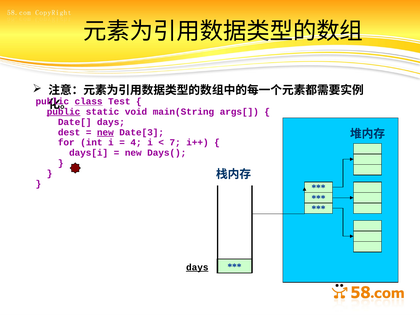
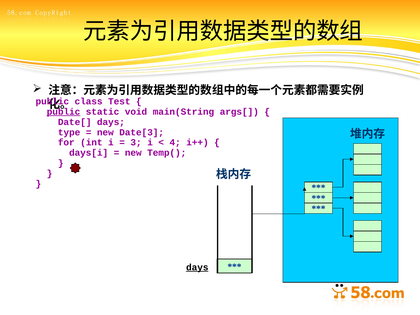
class underline: present -> none
dest: dest -> type
new at (105, 132) underline: present -> none
4: 4 -> 3
7: 7 -> 4
Days(: Days( -> Temp(
